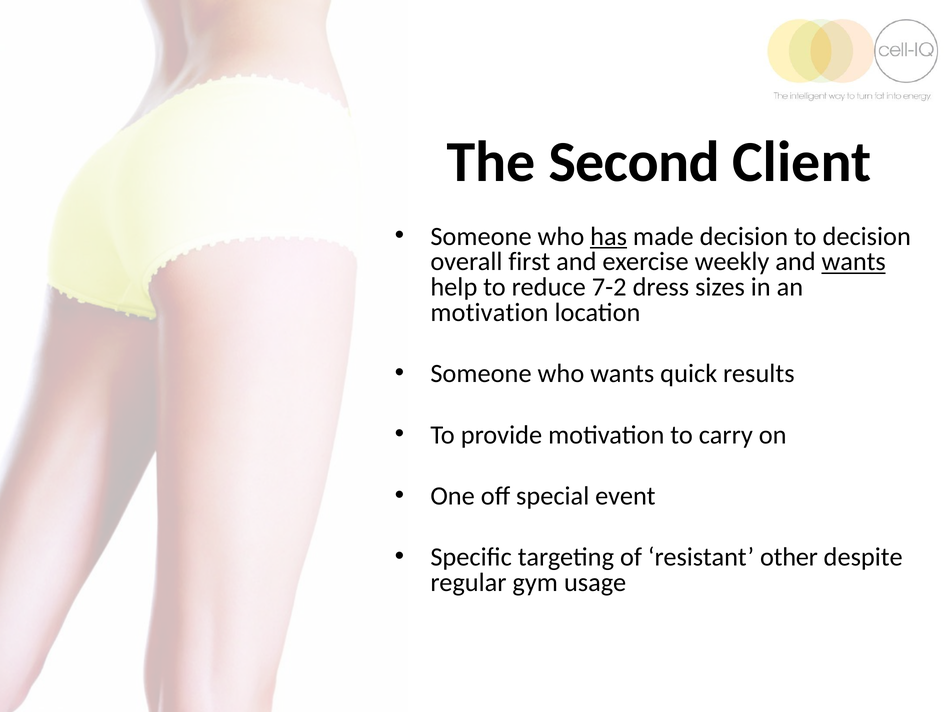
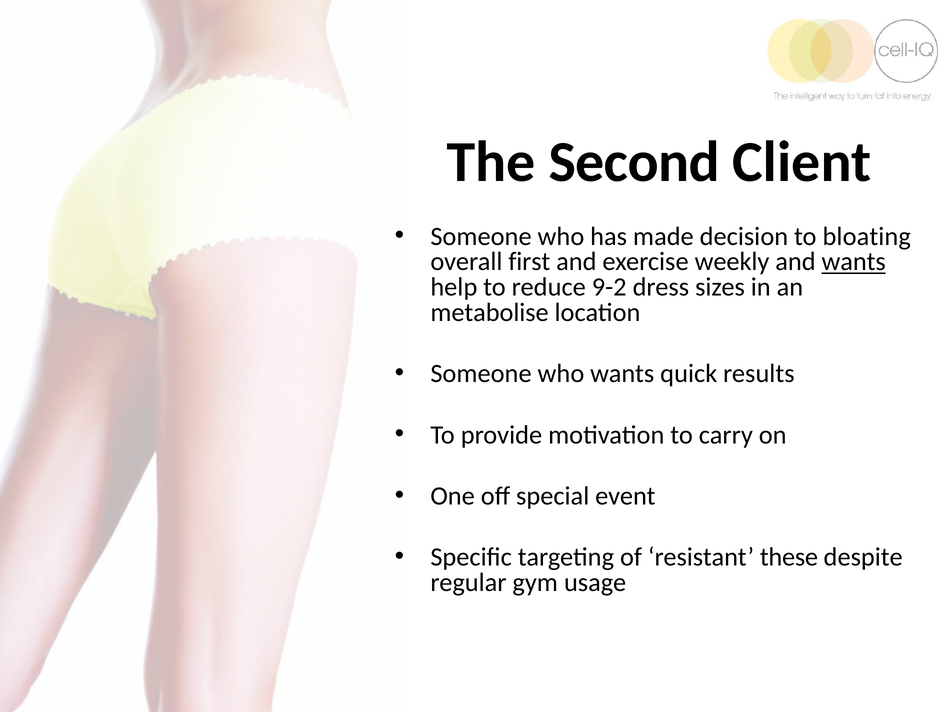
has underline: present -> none
to decision: decision -> bloating
7-2: 7-2 -> 9-2
motivation at (489, 312): motivation -> metabolise
other: other -> these
